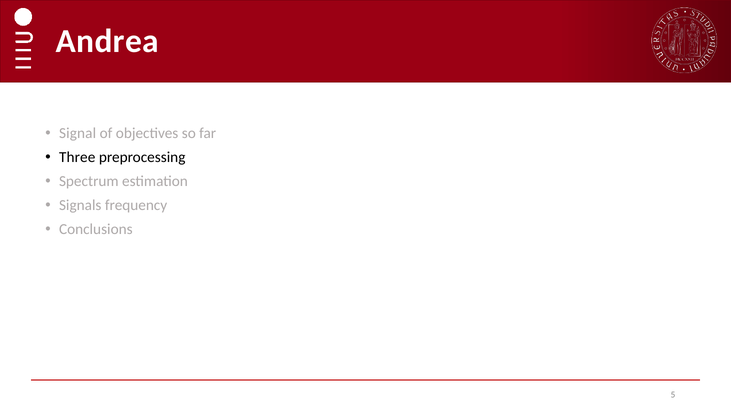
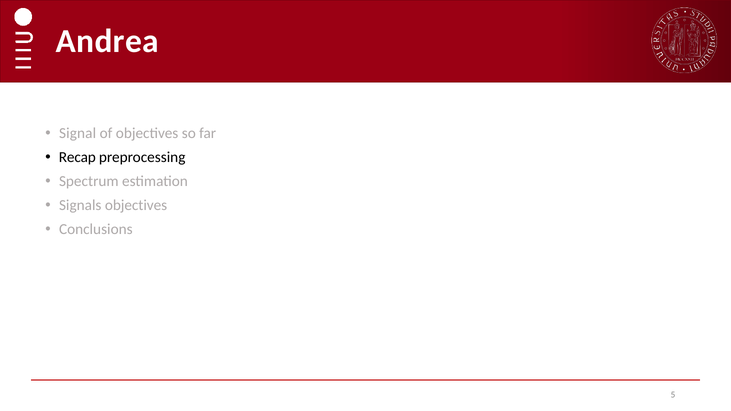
Three: Three -> Recap
Signals frequency: frequency -> objectives
